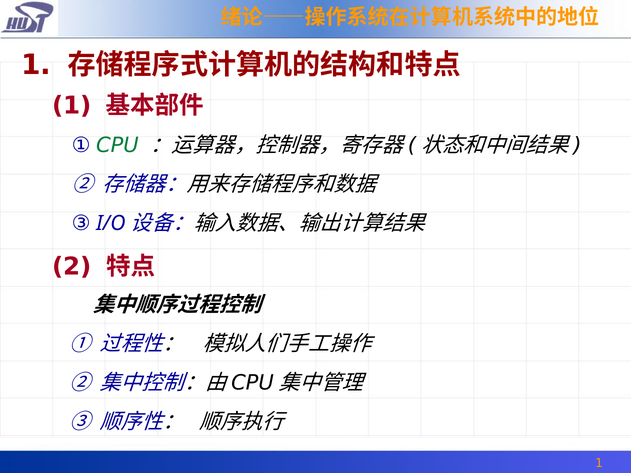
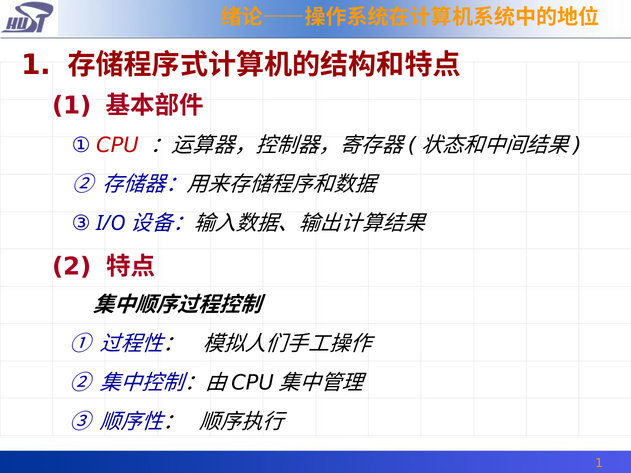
CPU colour: green -> red
